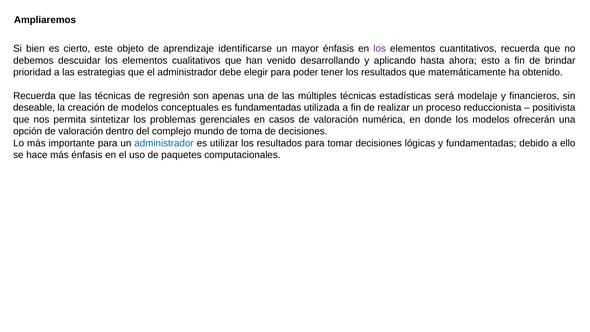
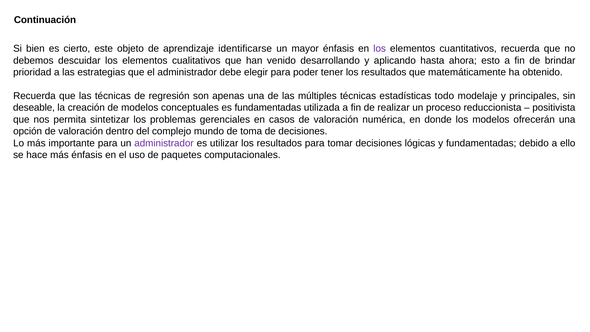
Ampliaremos: Ampliaremos -> Continuación
será: será -> todo
financieros: financieros -> principales
administrador at (164, 143) colour: blue -> purple
